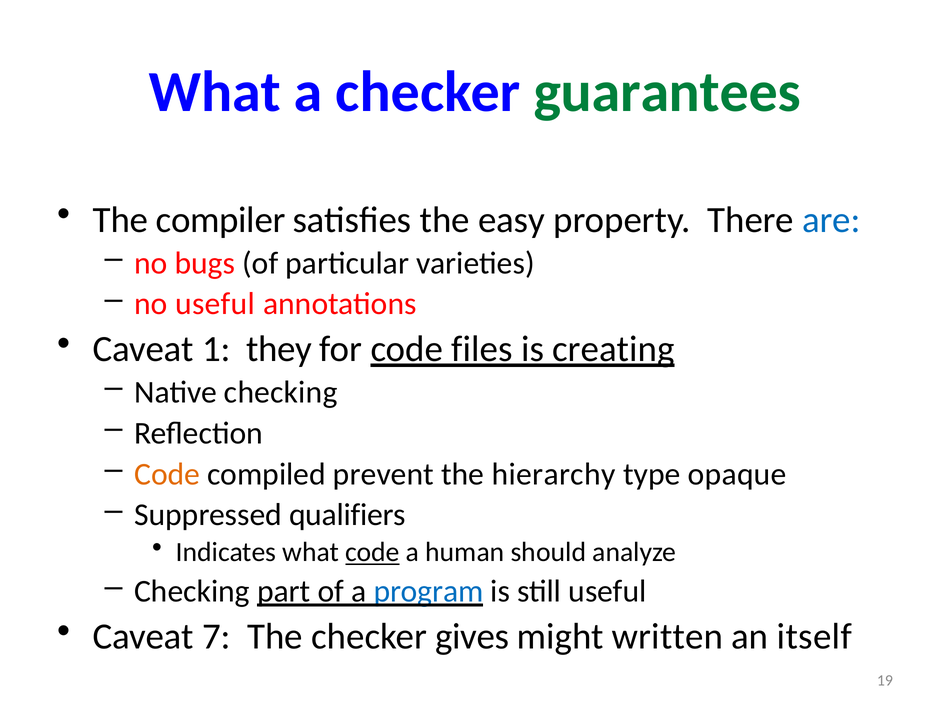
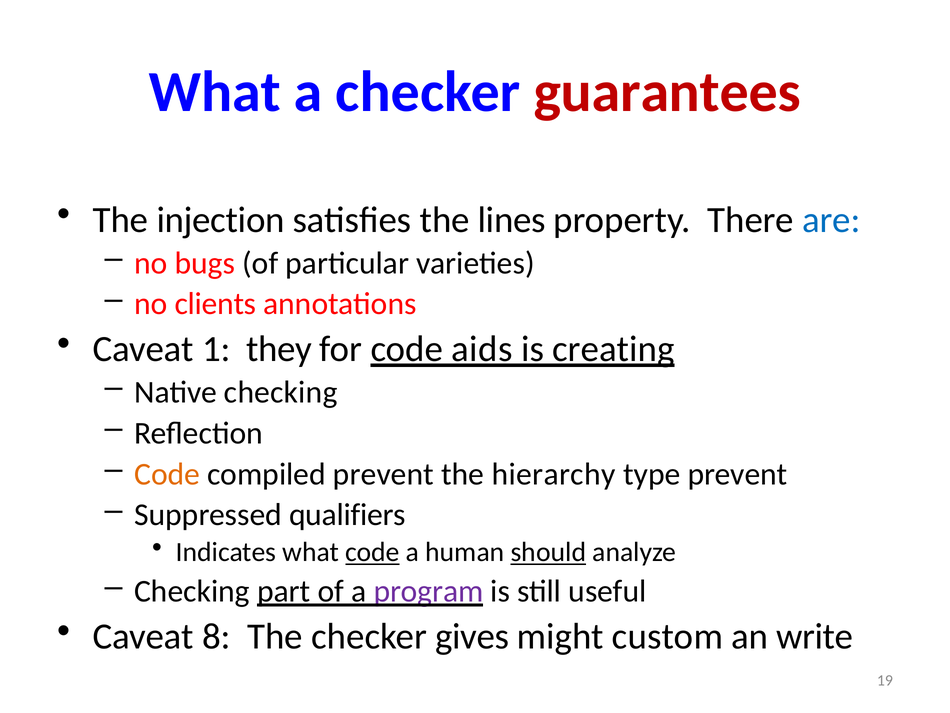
guarantees colour: green -> red
compiler: compiler -> injection
easy: easy -> lines
no useful: useful -> clients
files: files -> aids
type opaque: opaque -> prevent
should underline: none -> present
program colour: blue -> purple
7: 7 -> 8
written: written -> custom
itself: itself -> write
